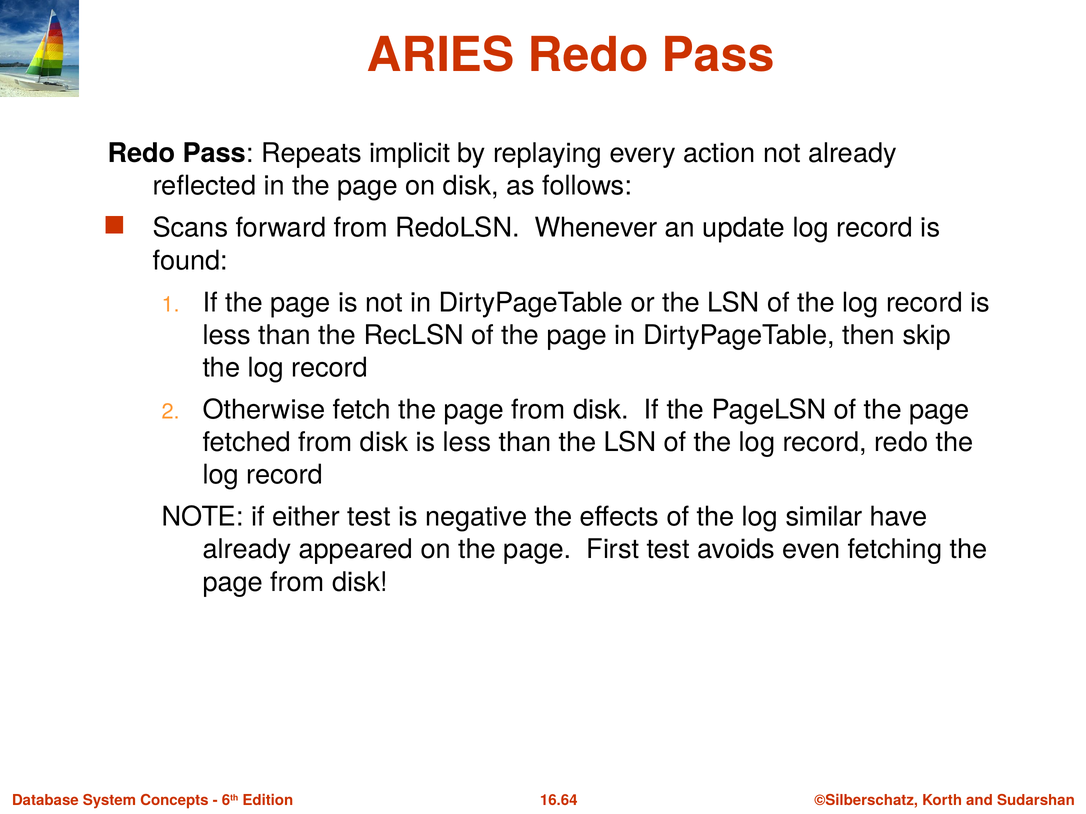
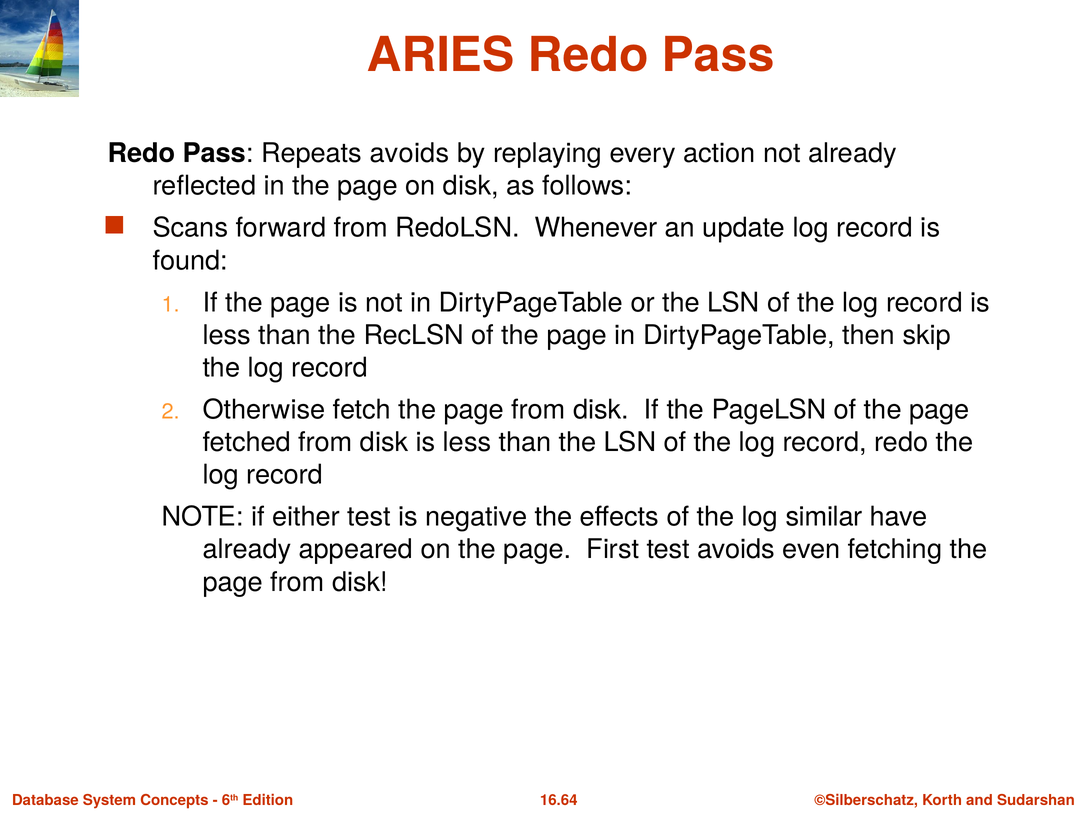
Repeats implicit: implicit -> avoids
